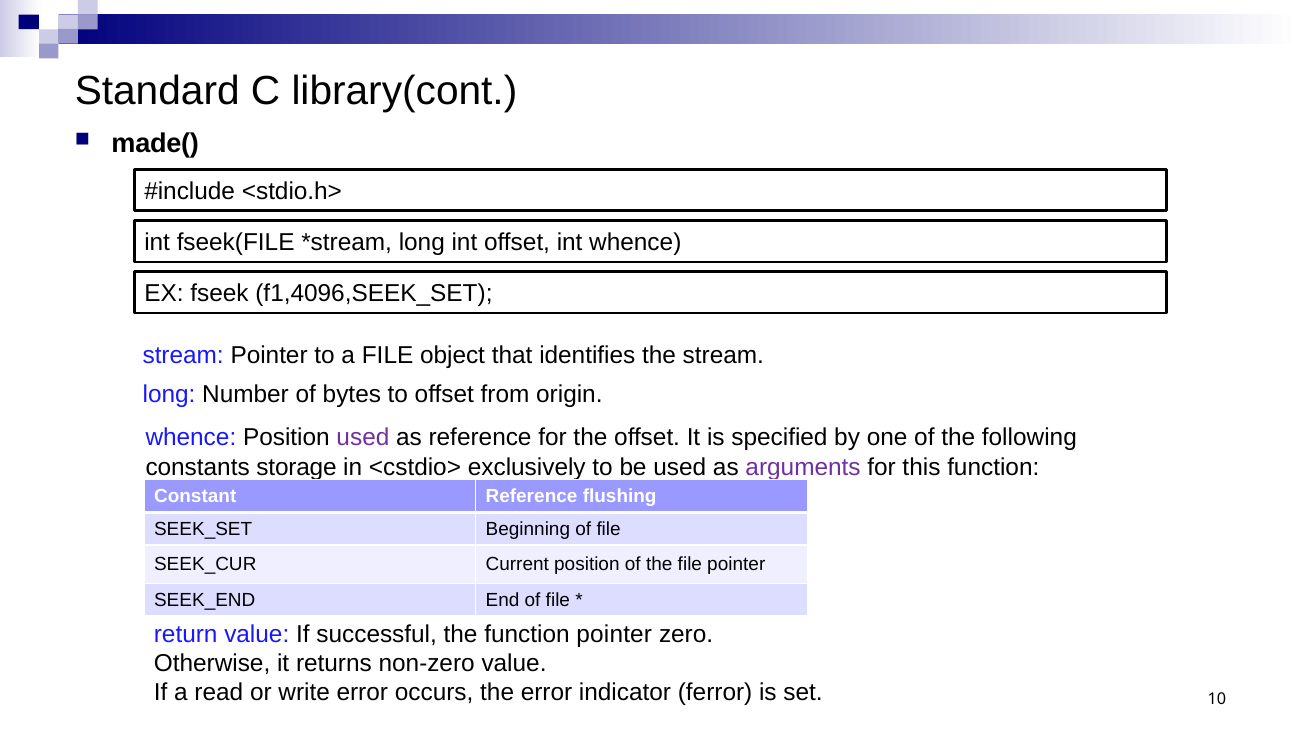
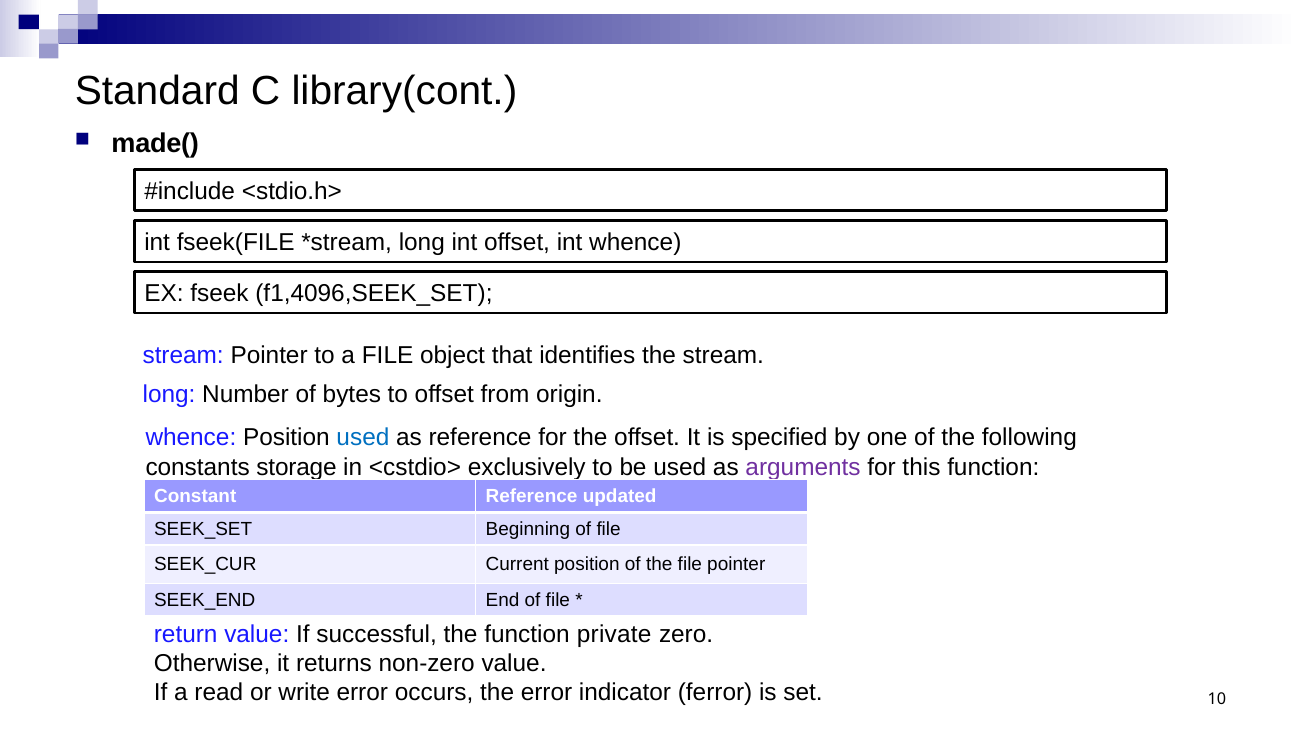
used at (363, 438) colour: purple -> blue
flushing: flushing -> updated
function pointer: pointer -> private
